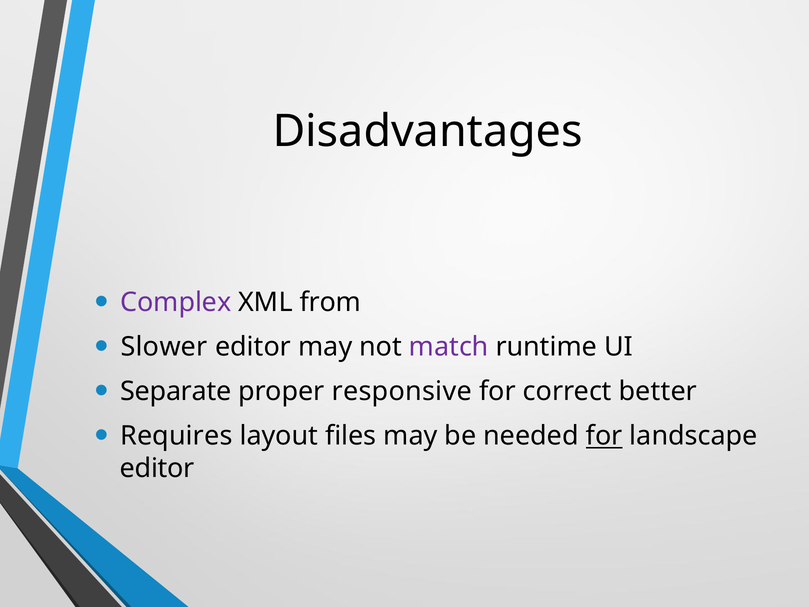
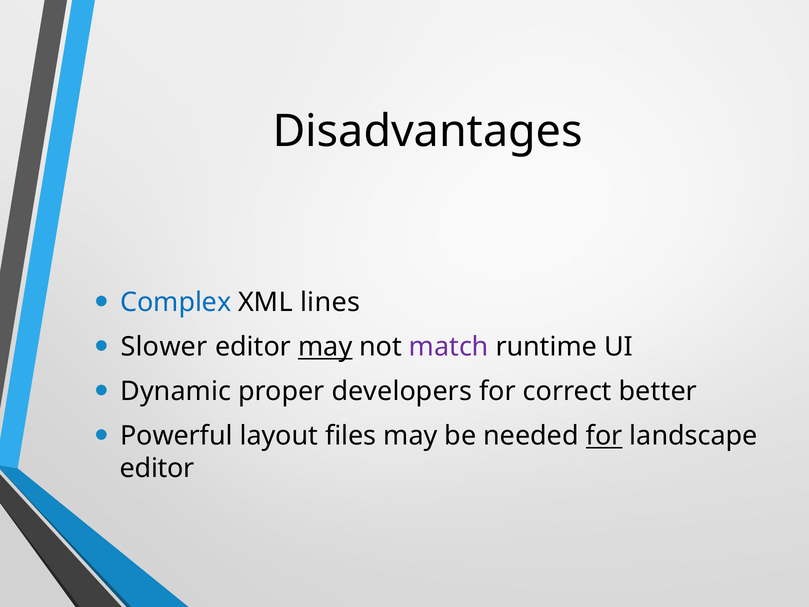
Complex colour: purple -> blue
from: from -> lines
may at (325, 347) underline: none -> present
Separate: Separate -> Dynamic
responsive: responsive -> developers
Requires: Requires -> Powerful
